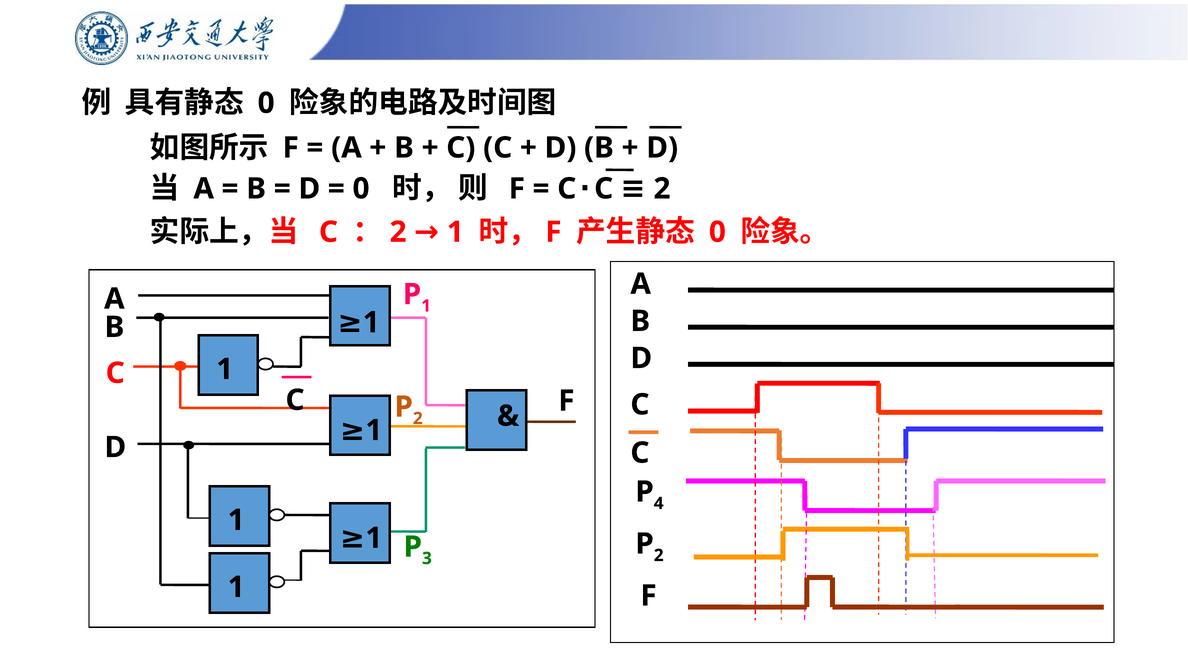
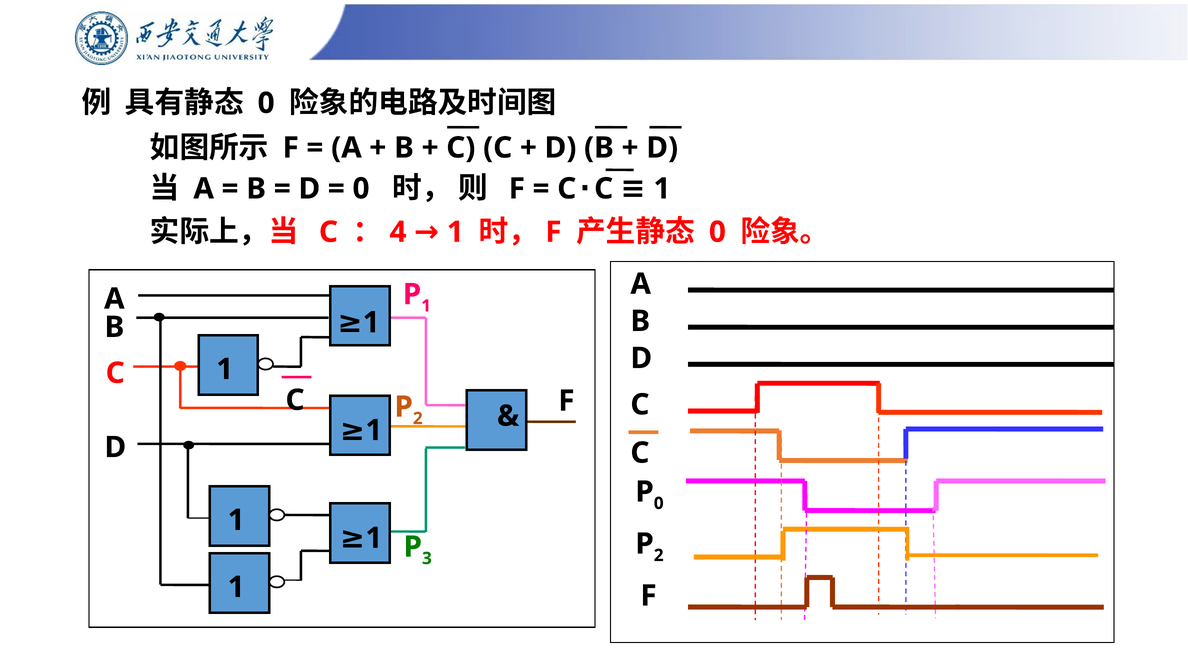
C 2: 2 -> 1
2 at (398, 232): 2 -> 4
4 at (659, 504): 4 -> 0
